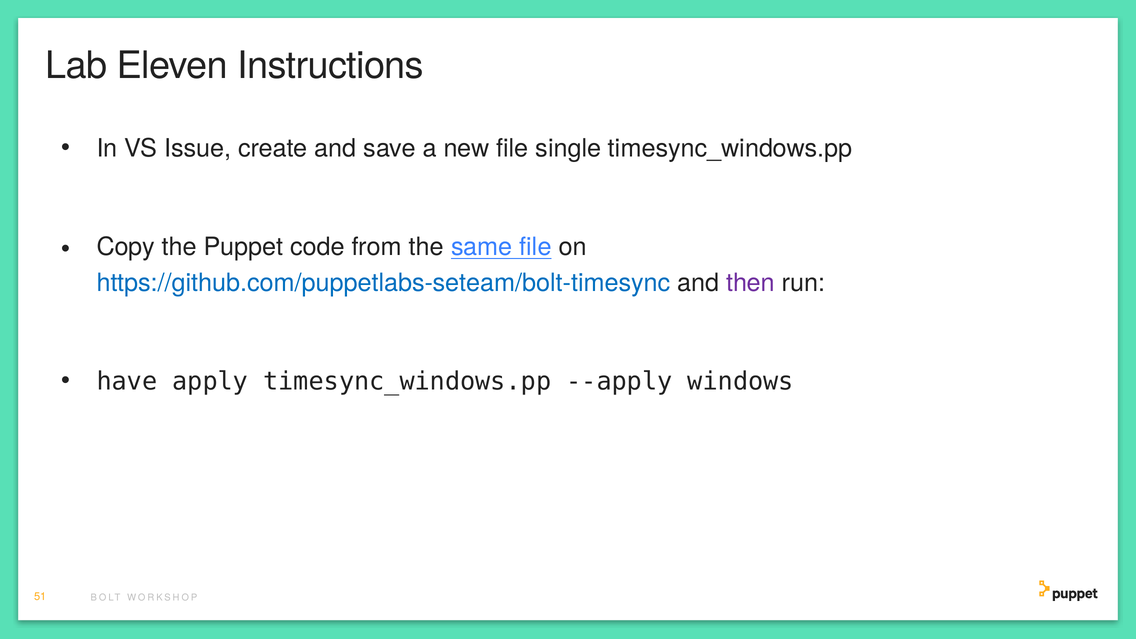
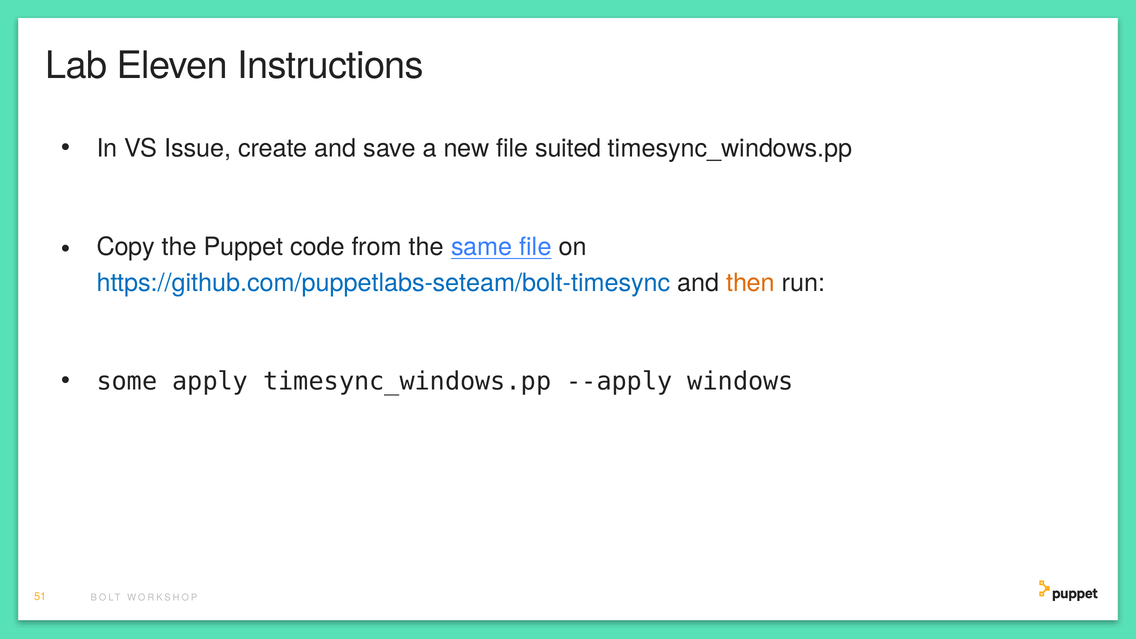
single: single -> suited
then colour: purple -> orange
have: have -> some
